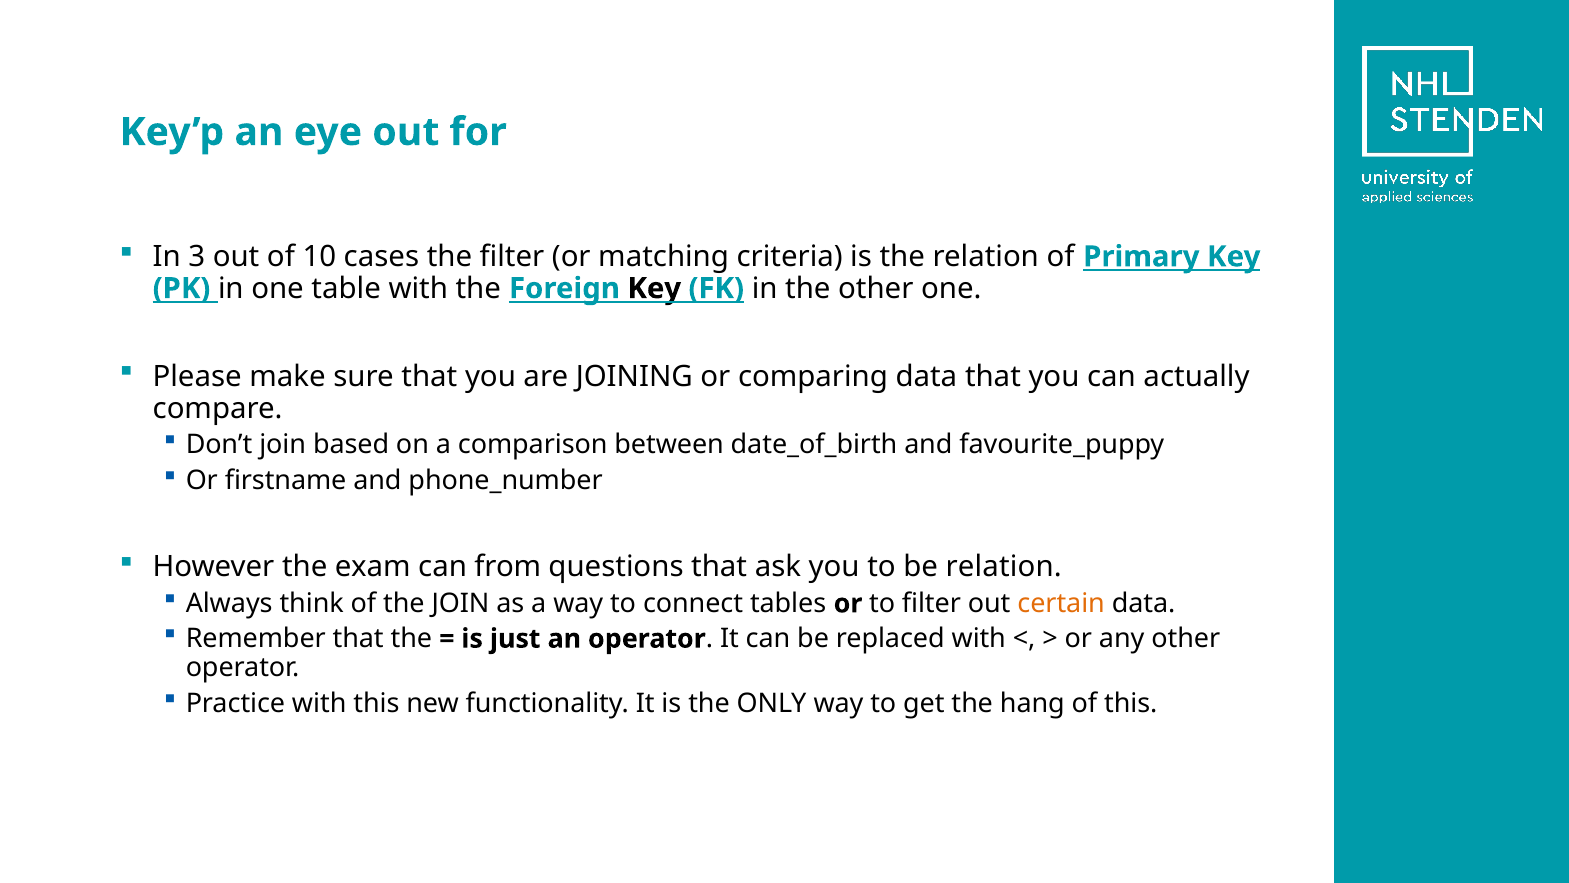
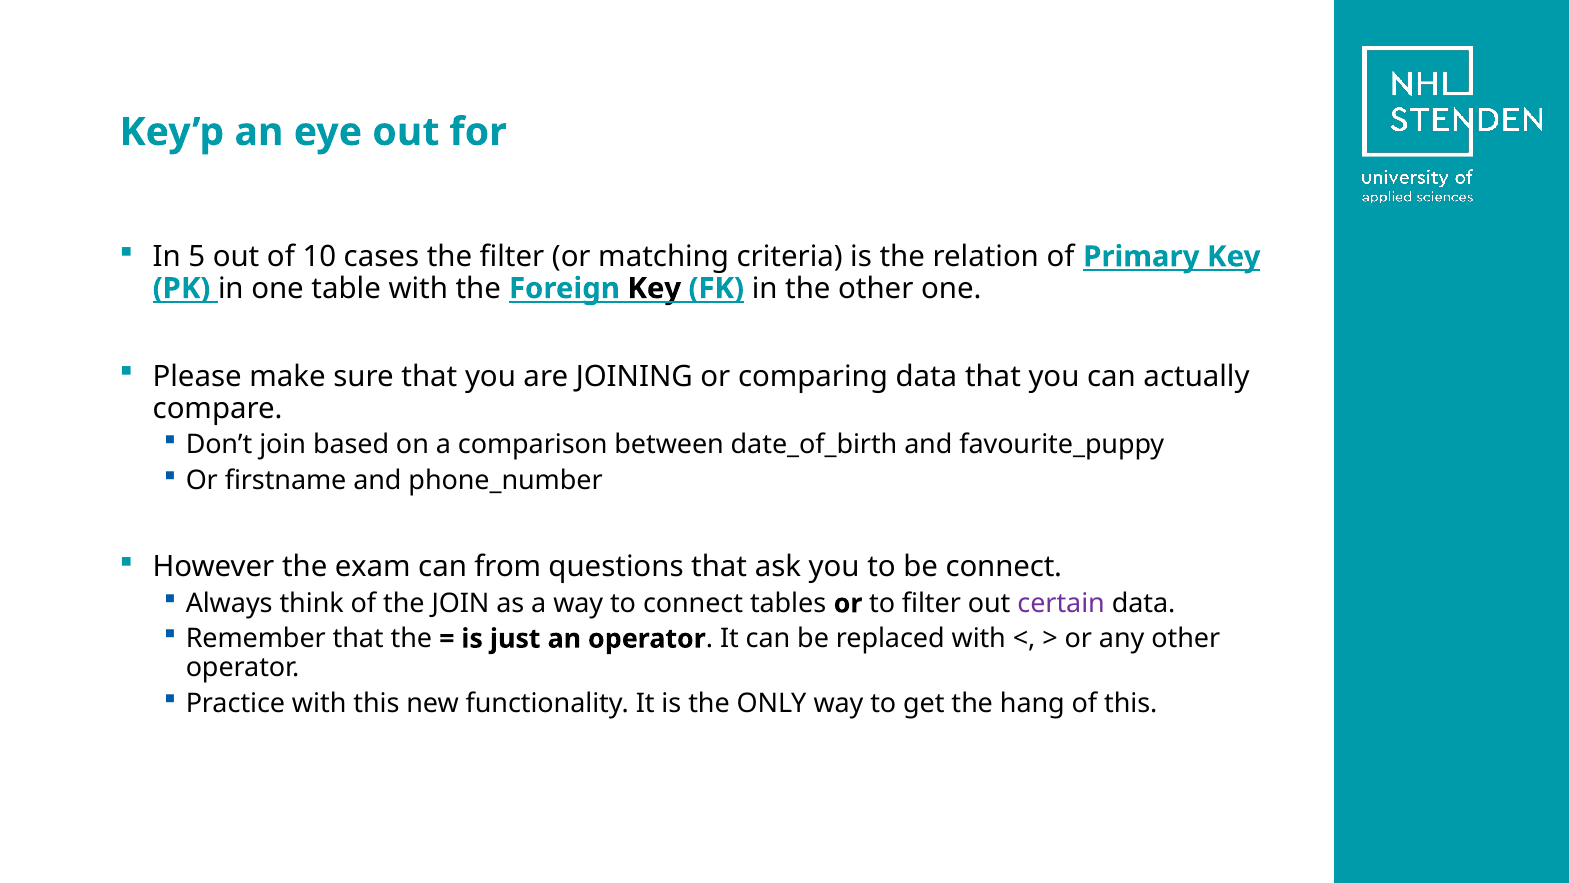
3: 3 -> 5
be relation: relation -> connect
certain colour: orange -> purple
